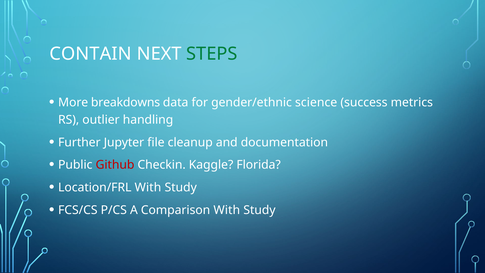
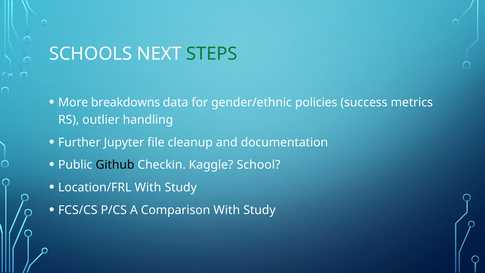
CONTAIN: CONTAIN -> SCHOOLS
science: science -> policies
Github colour: red -> black
Florida: Florida -> School
